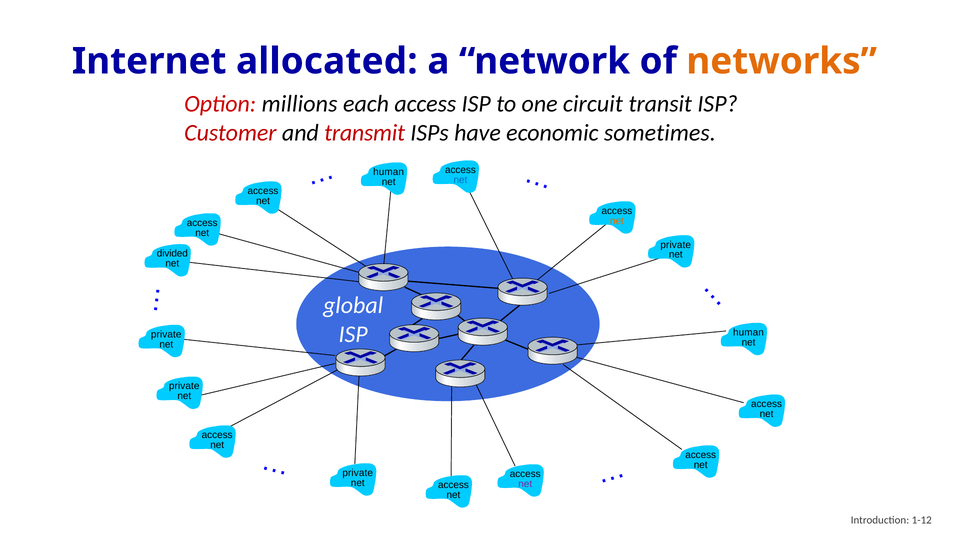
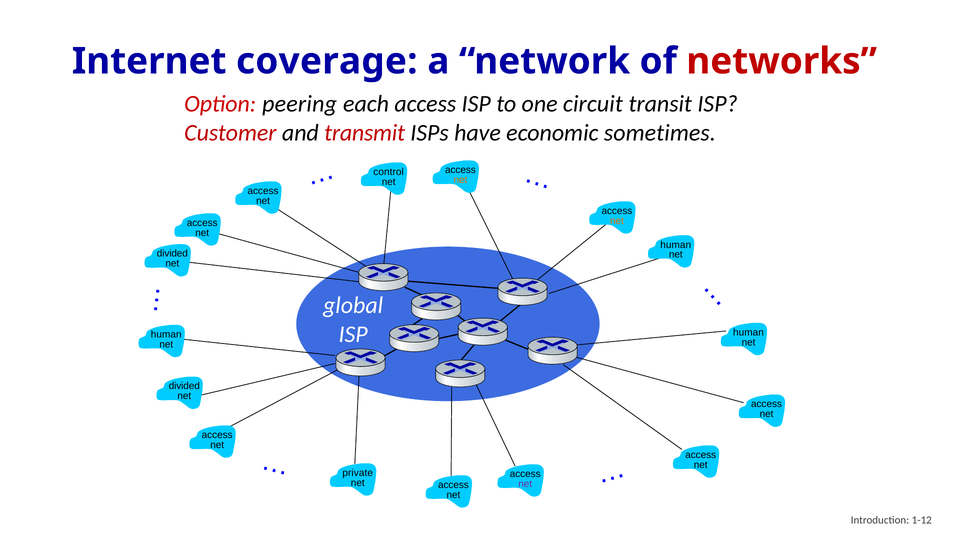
allocated: allocated -> coverage
networks colour: orange -> red
millions: millions -> peering
human at (389, 172): human -> control
net at (460, 180) colour: blue -> orange
private at (676, 245): private -> human
private at (166, 335): private -> human
private at (184, 386): private -> divided
